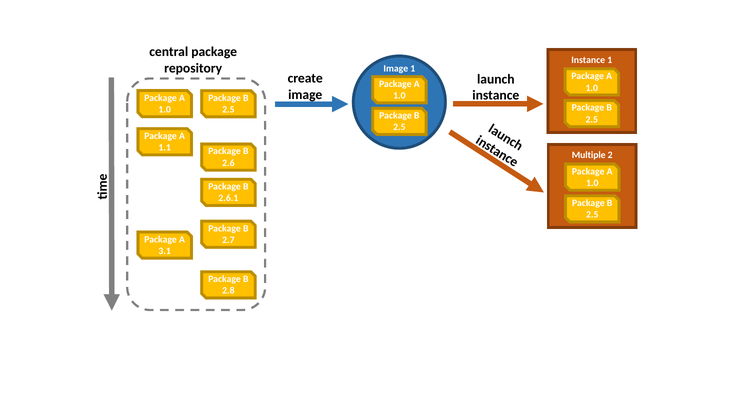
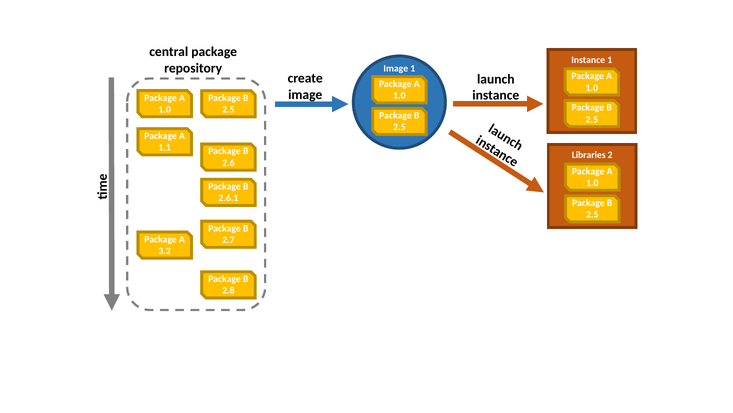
Multiple: Multiple -> Libraries
3.1: 3.1 -> 3.2
